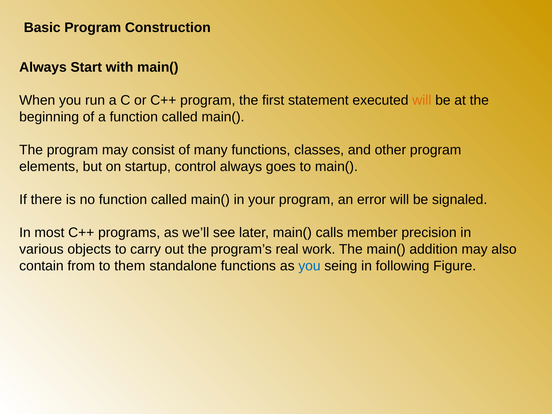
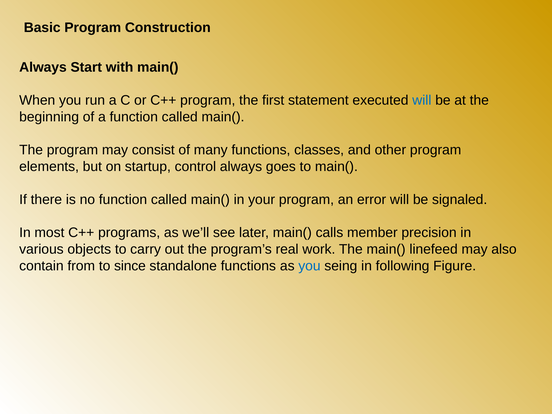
will at (422, 100) colour: orange -> blue
addition: addition -> linefeed
them: them -> since
